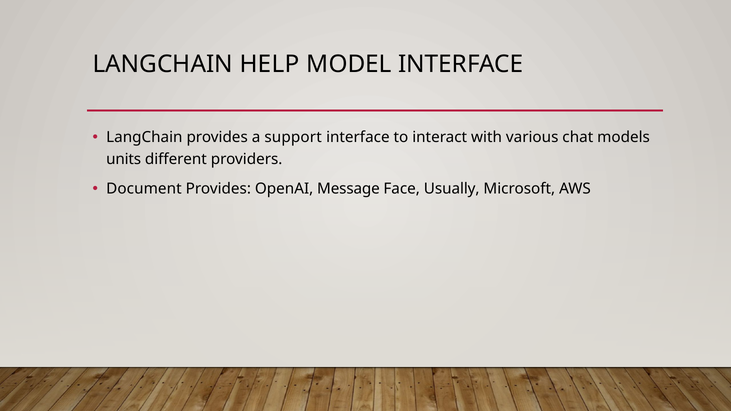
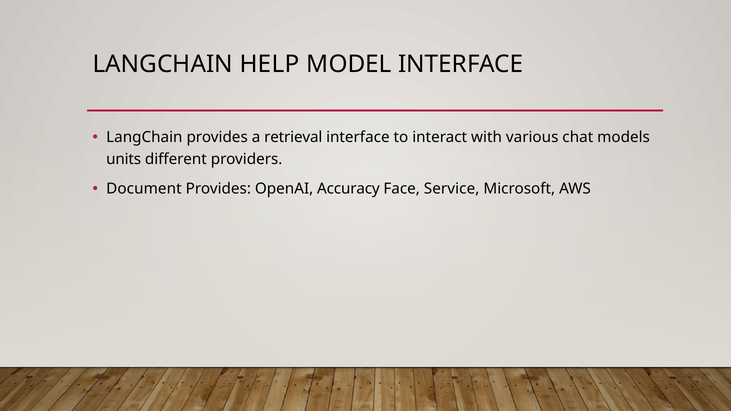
support: support -> retrieval
Message: Message -> Accuracy
Usually: Usually -> Service
